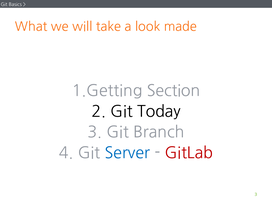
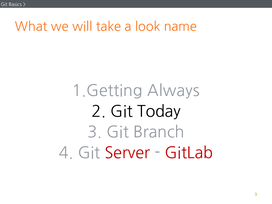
made: made -> name
Section: Section -> Always
Server colour: blue -> red
